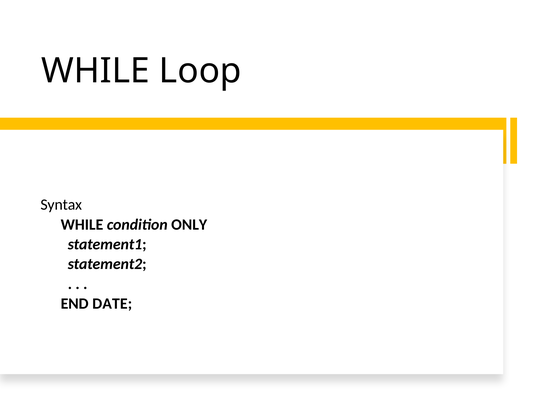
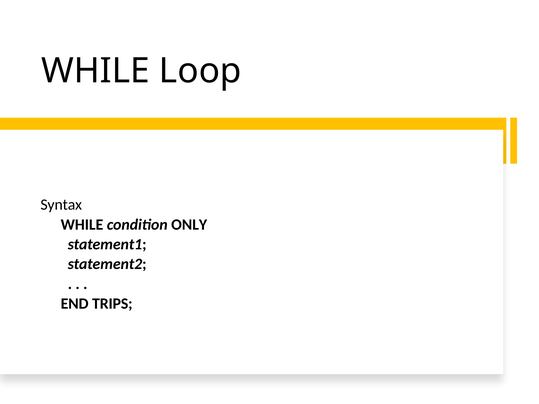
DATE: DATE -> TRIPS
